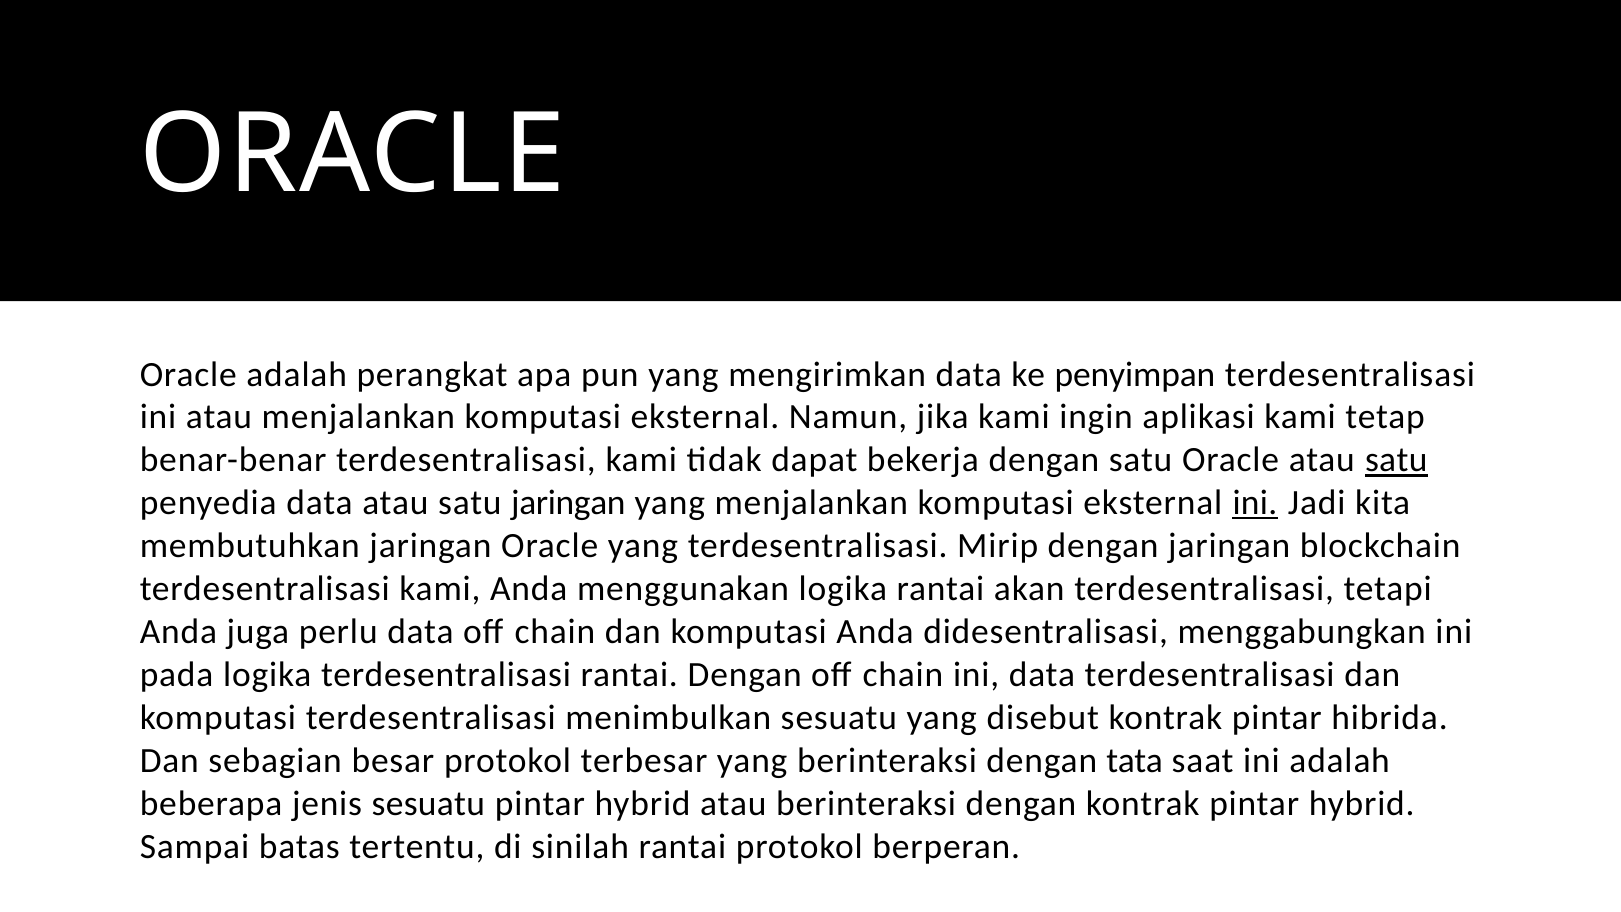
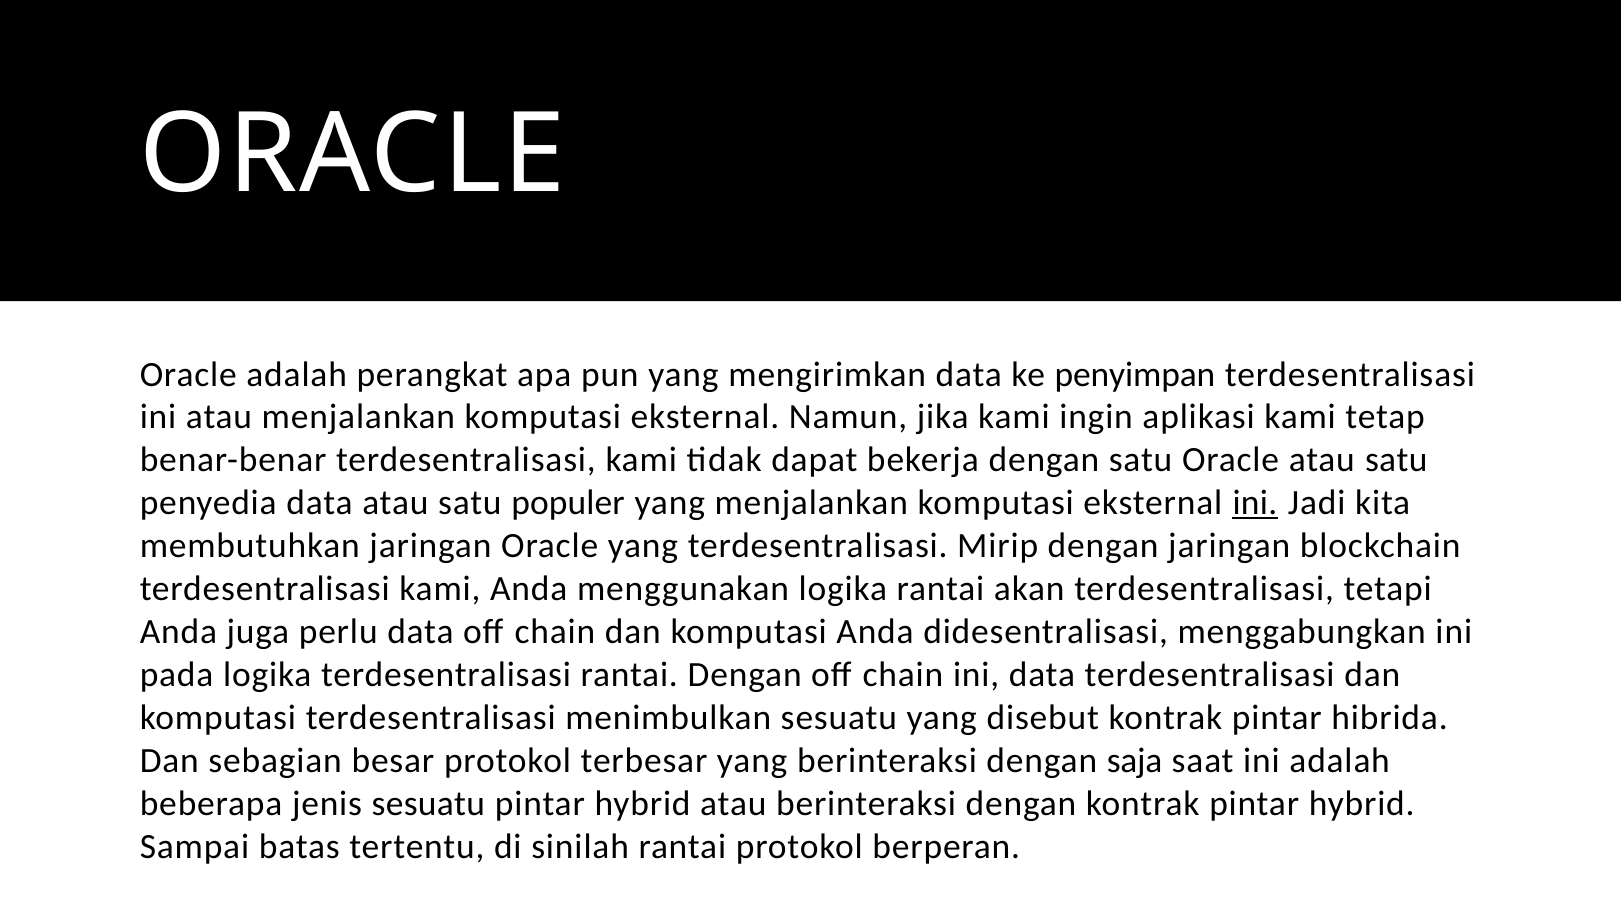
satu at (1396, 460) underline: present -> none
satu jaringan: jaringan -> populer
tata: tata -> saja
